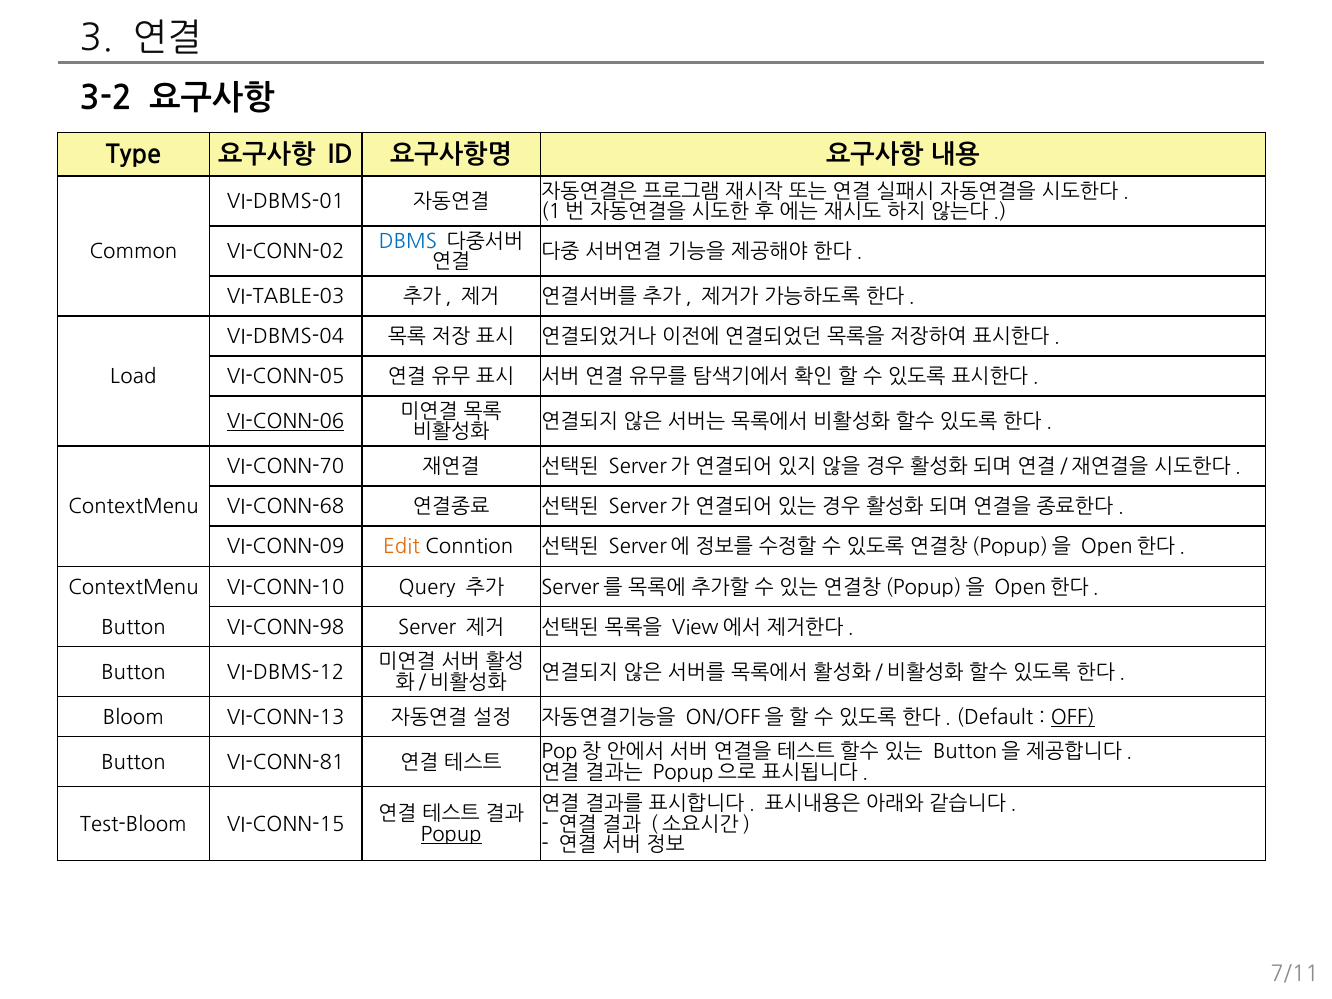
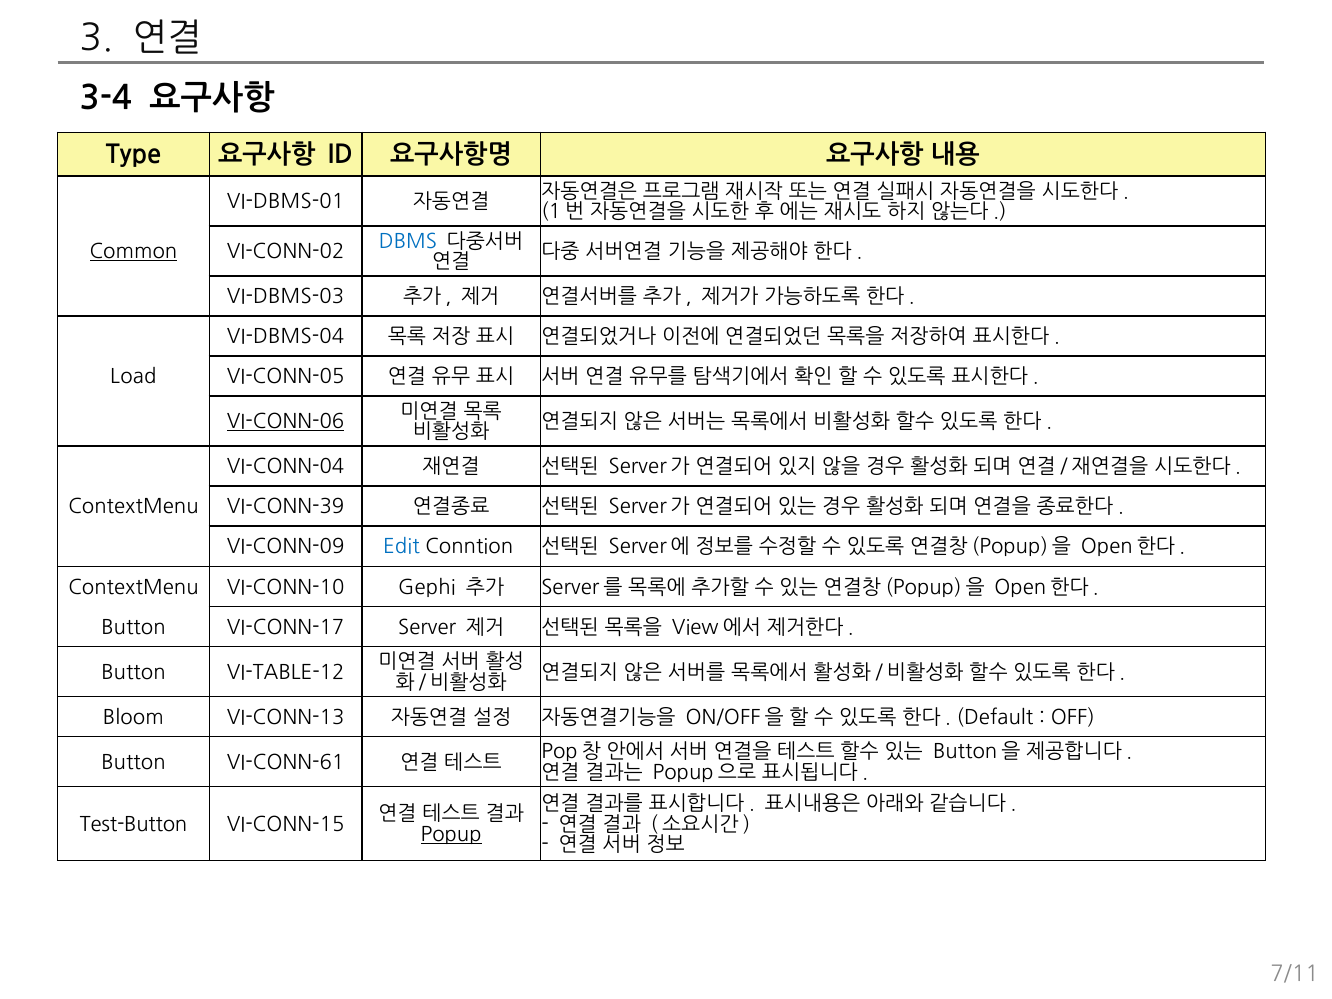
3-2: 3-2 -> 3-4
Common underline: none -> present
VI-TABLE-03: VI-TABLE-03 -> VI-DBMS-03
VI-CONN-70: VI-CONN-70 -> VI-CONN-04
VI-CONN-68: VI-CONN-68 -> VI-CONN-39
Edit colour: orange -> blue
Query: Query -> Gephi
VI-CONN-98: VI-CONN-98 -> VI-CONN-17
VI-DBMS-12: VI-DBMS-12 -> VI-TABLE-12
OFF underline: present -> none
VI-CONN-81: VI-CONN-81 -> VI-CONN-61
Test-Bloom: Test-Bloom -> Test-Button
